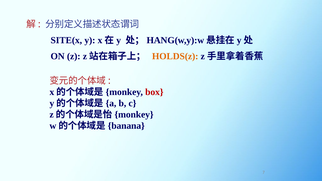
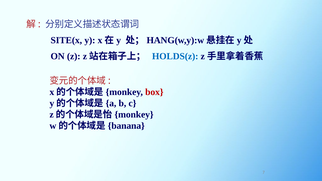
HOLDS(z colour: orange -> blue
